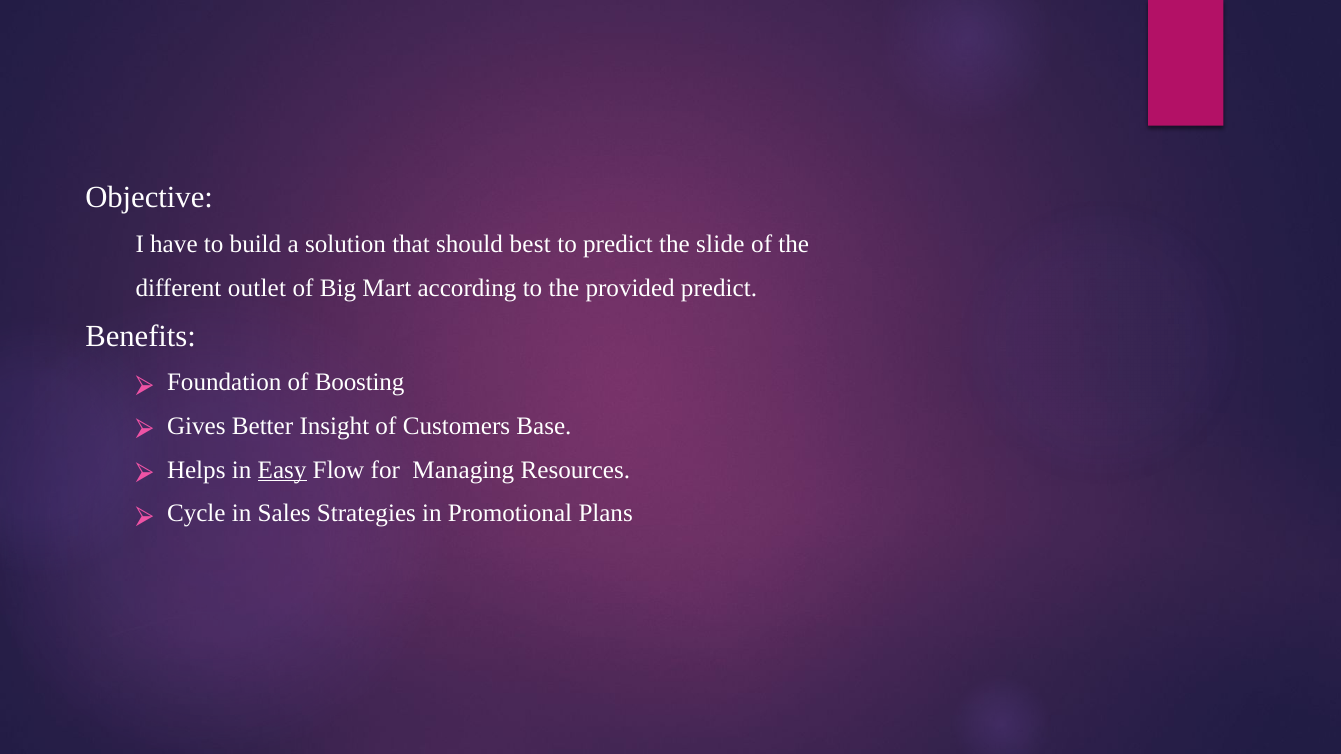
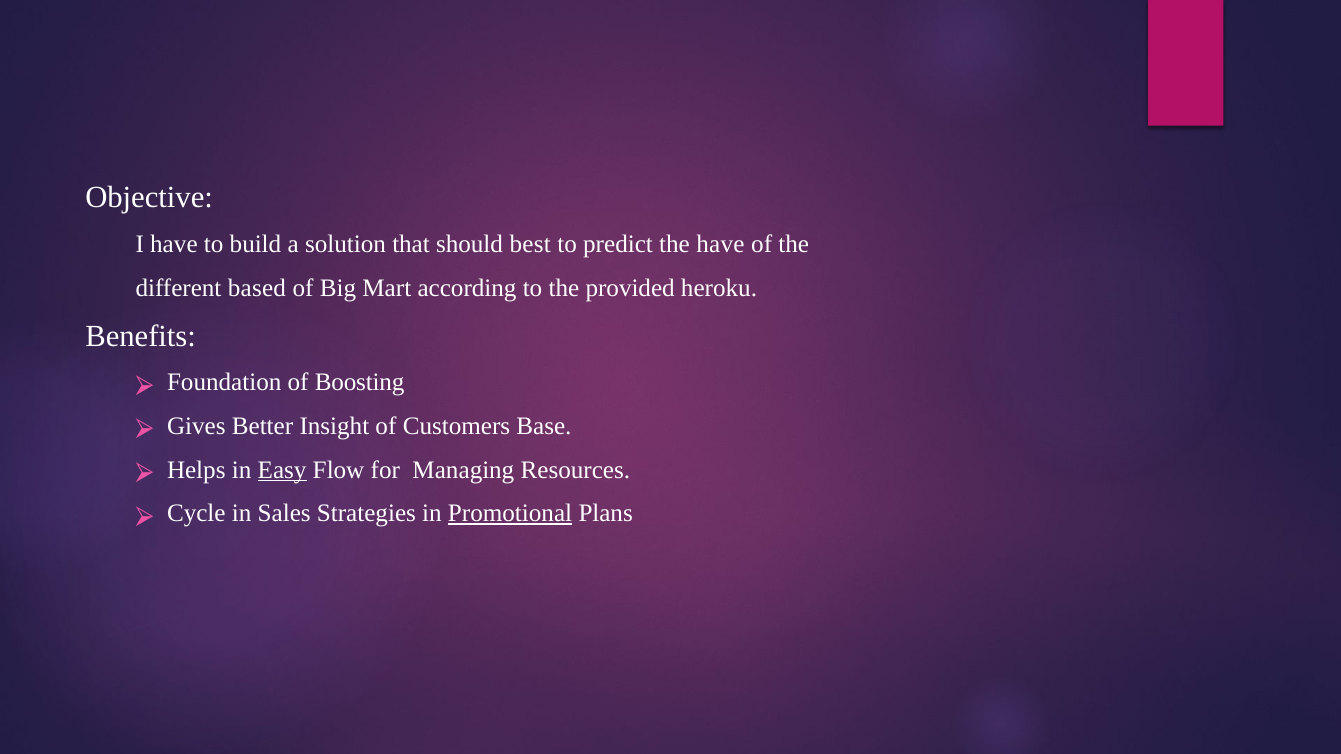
the slide: slide -> have
outlet: outlet -> based
provided predict: predict -> heroku
Promotional underline: none -> present
